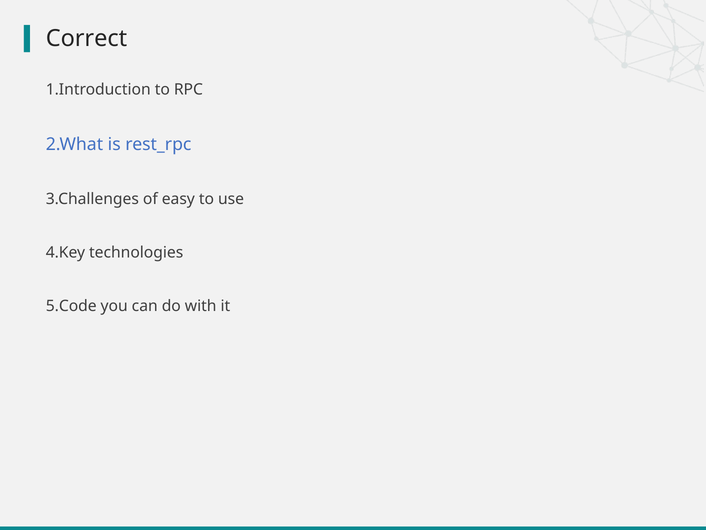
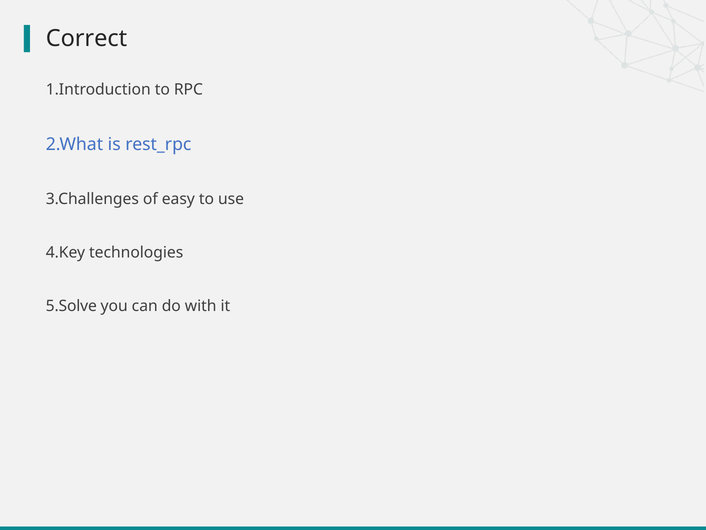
5.Code: 5.Code -> 5.Solve
